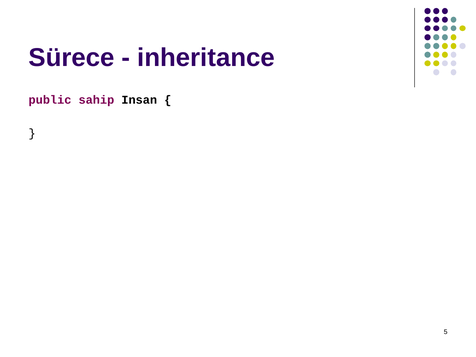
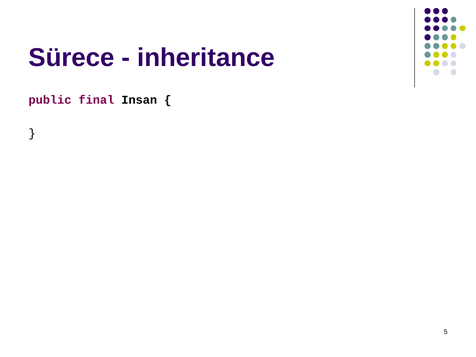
sahip: sahip -> final
